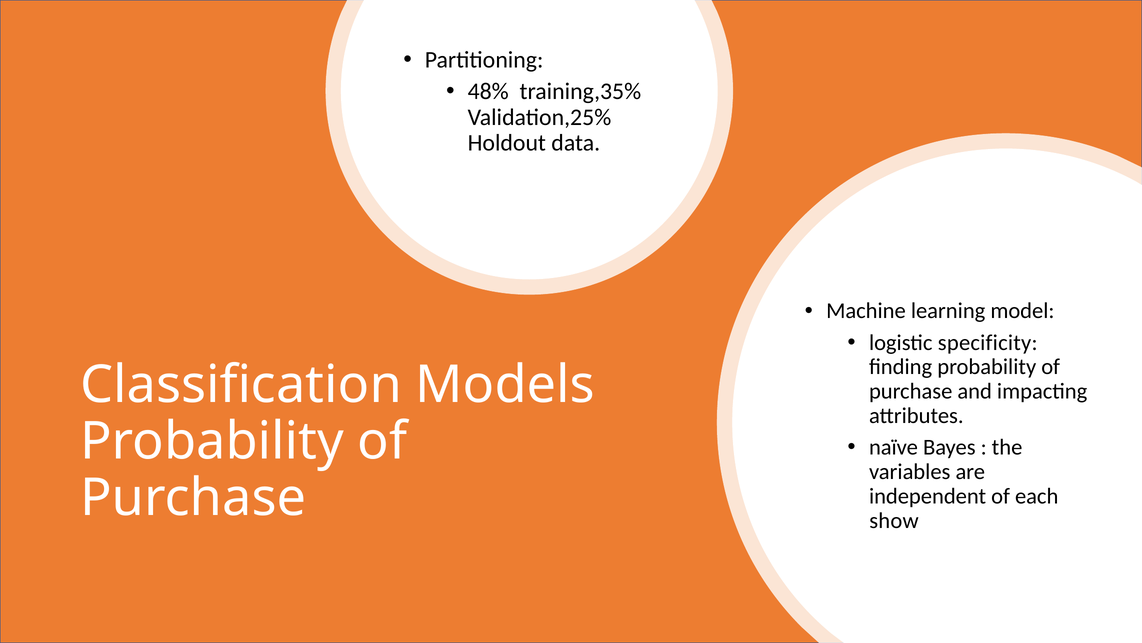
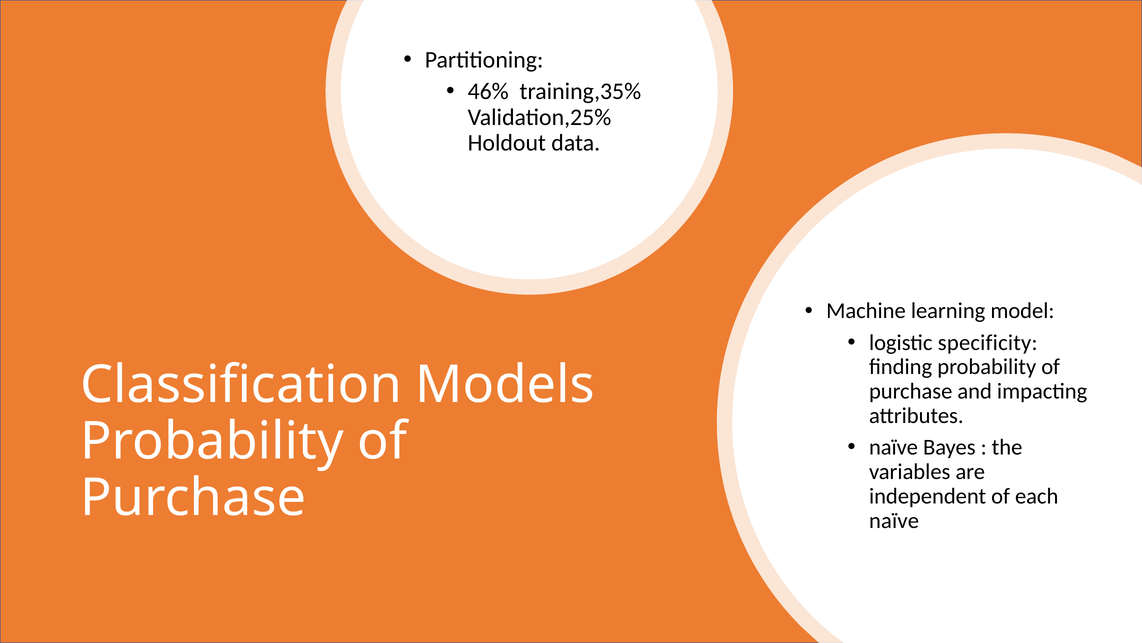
48%: 48% -> 46%
show at (894, 520): show -> naïve
